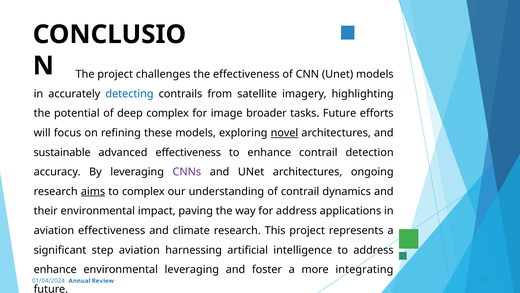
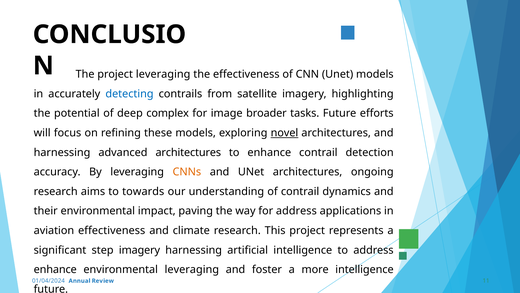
project challenges: challenges -> leveraging
sustainable at (62, 152): sustainable -> harnessing
advanced effectiveness: effectiveness -> architectures
CNNs colour: purple -> orange
aims underline: present -> none
to complex: complex -> towards
step aviation: aviation -> imagery
more integrating: integrating -> intelligence
